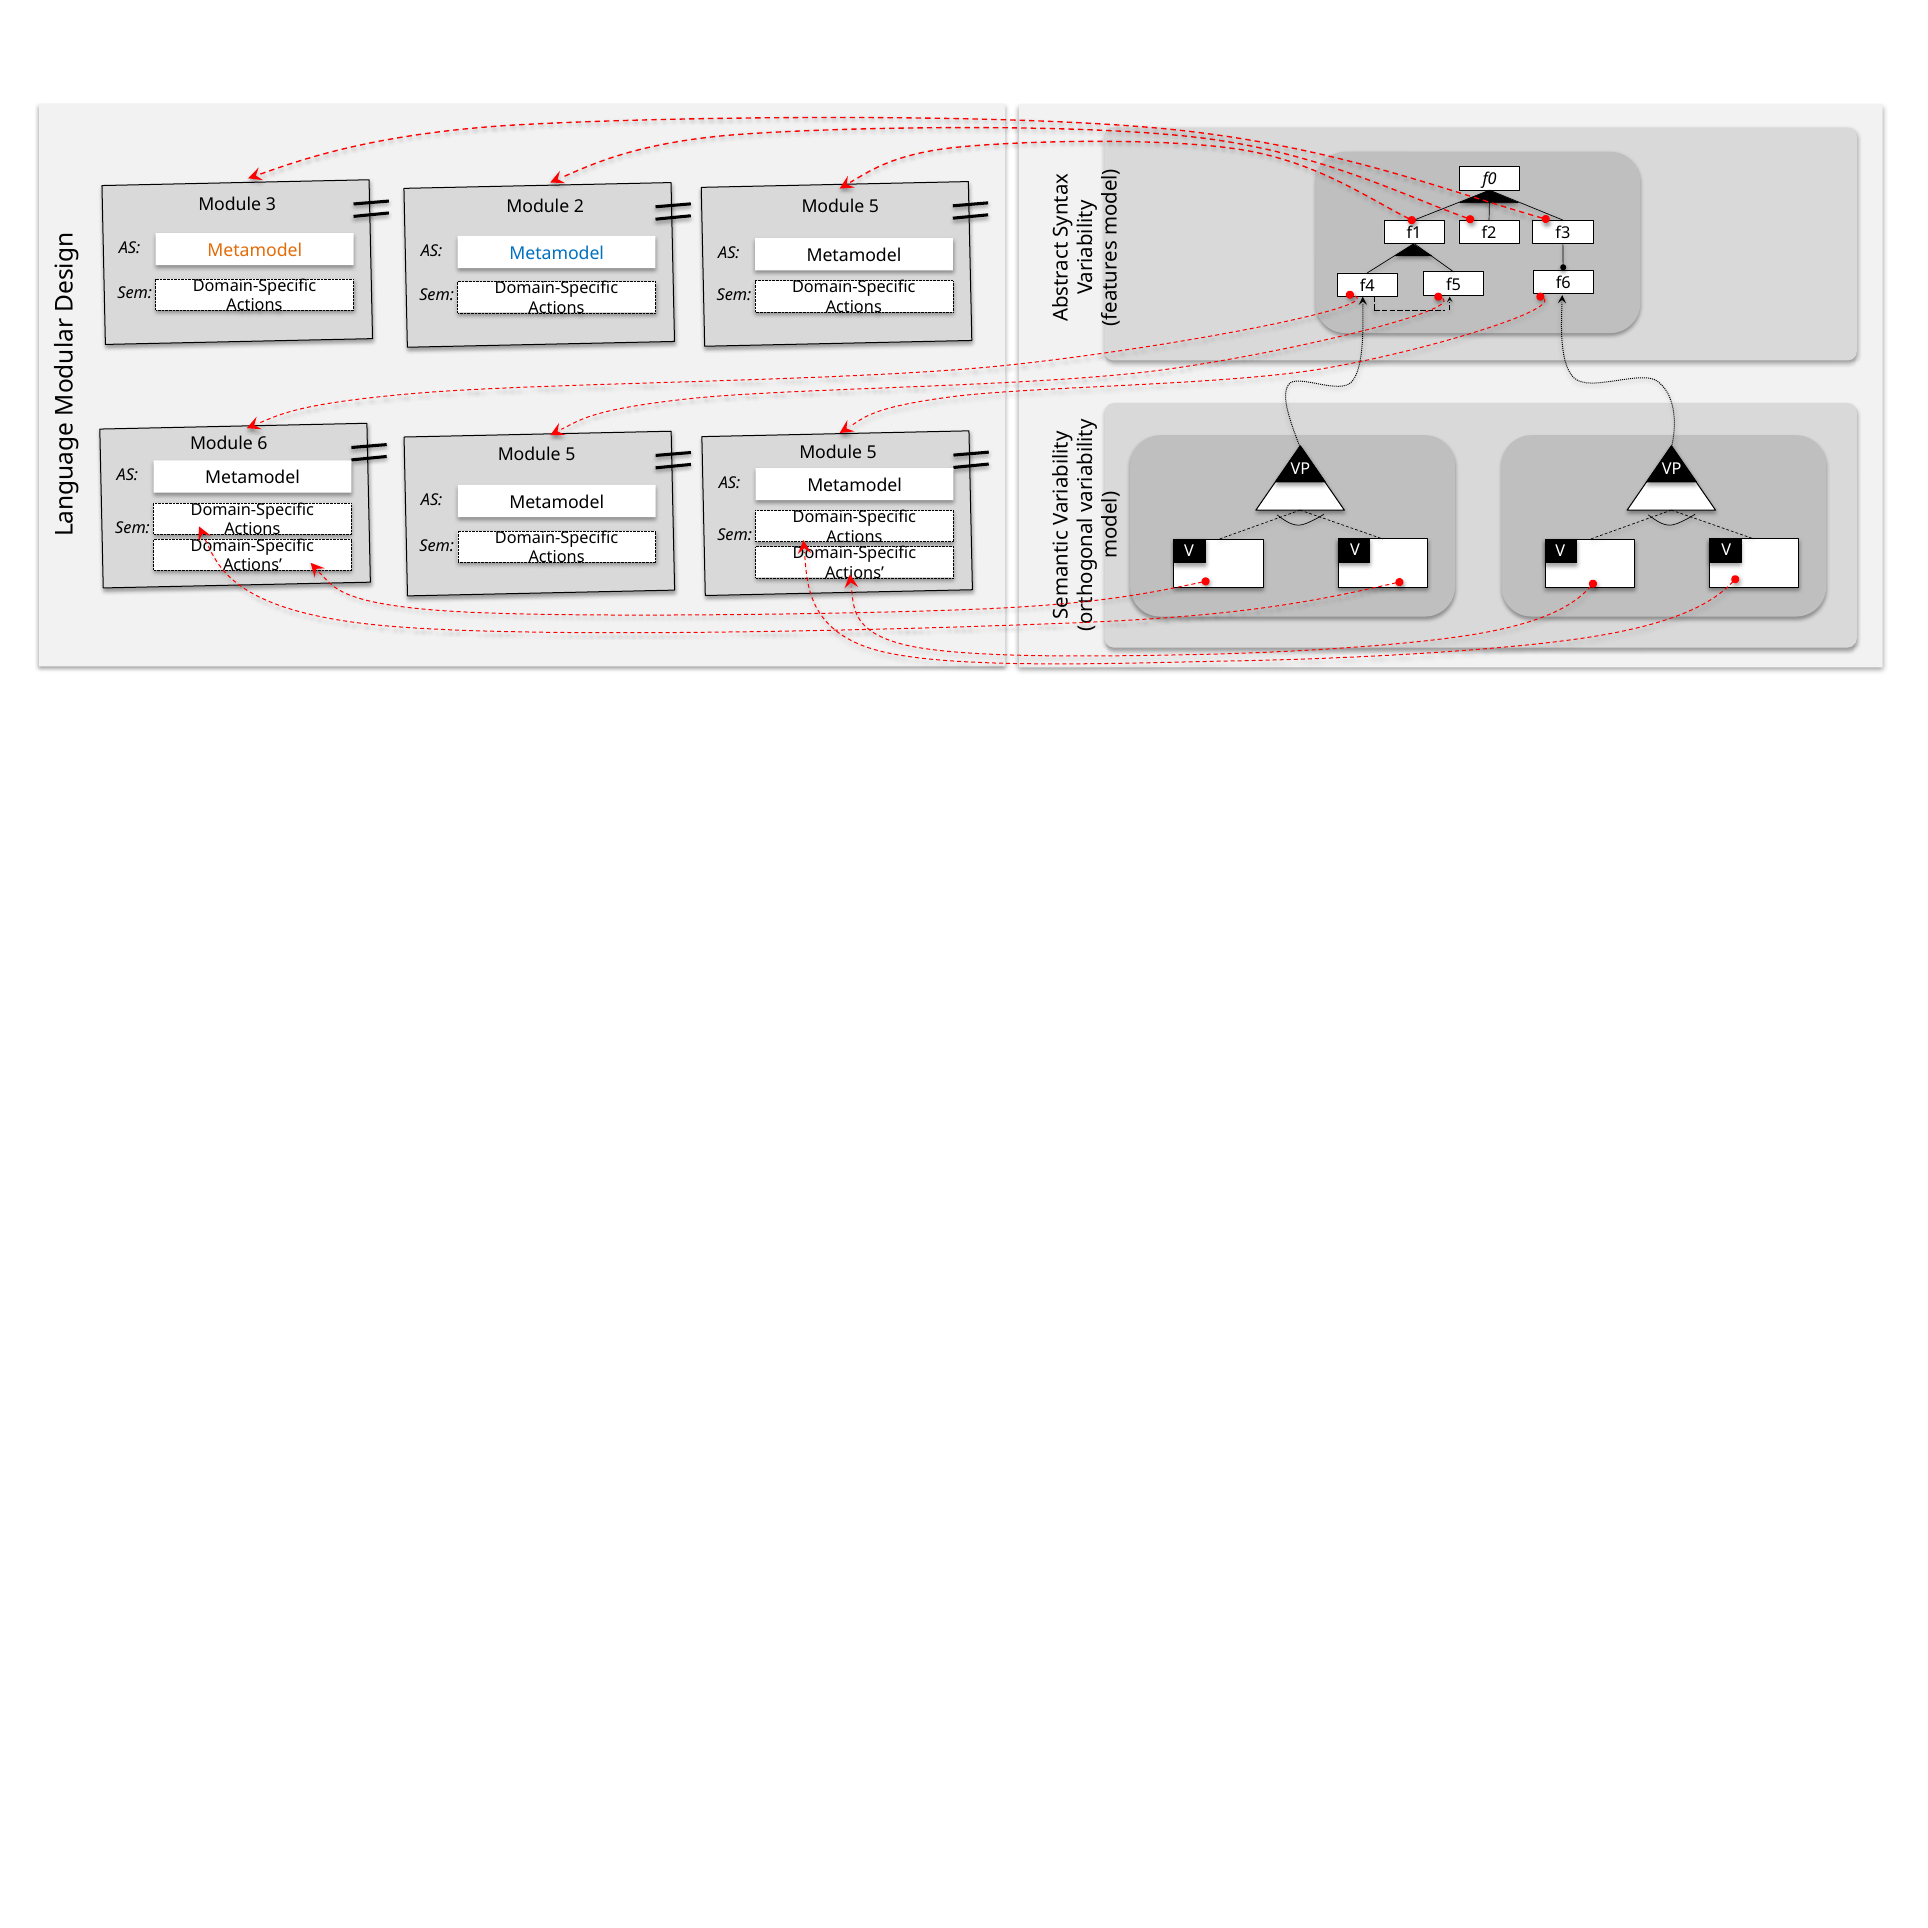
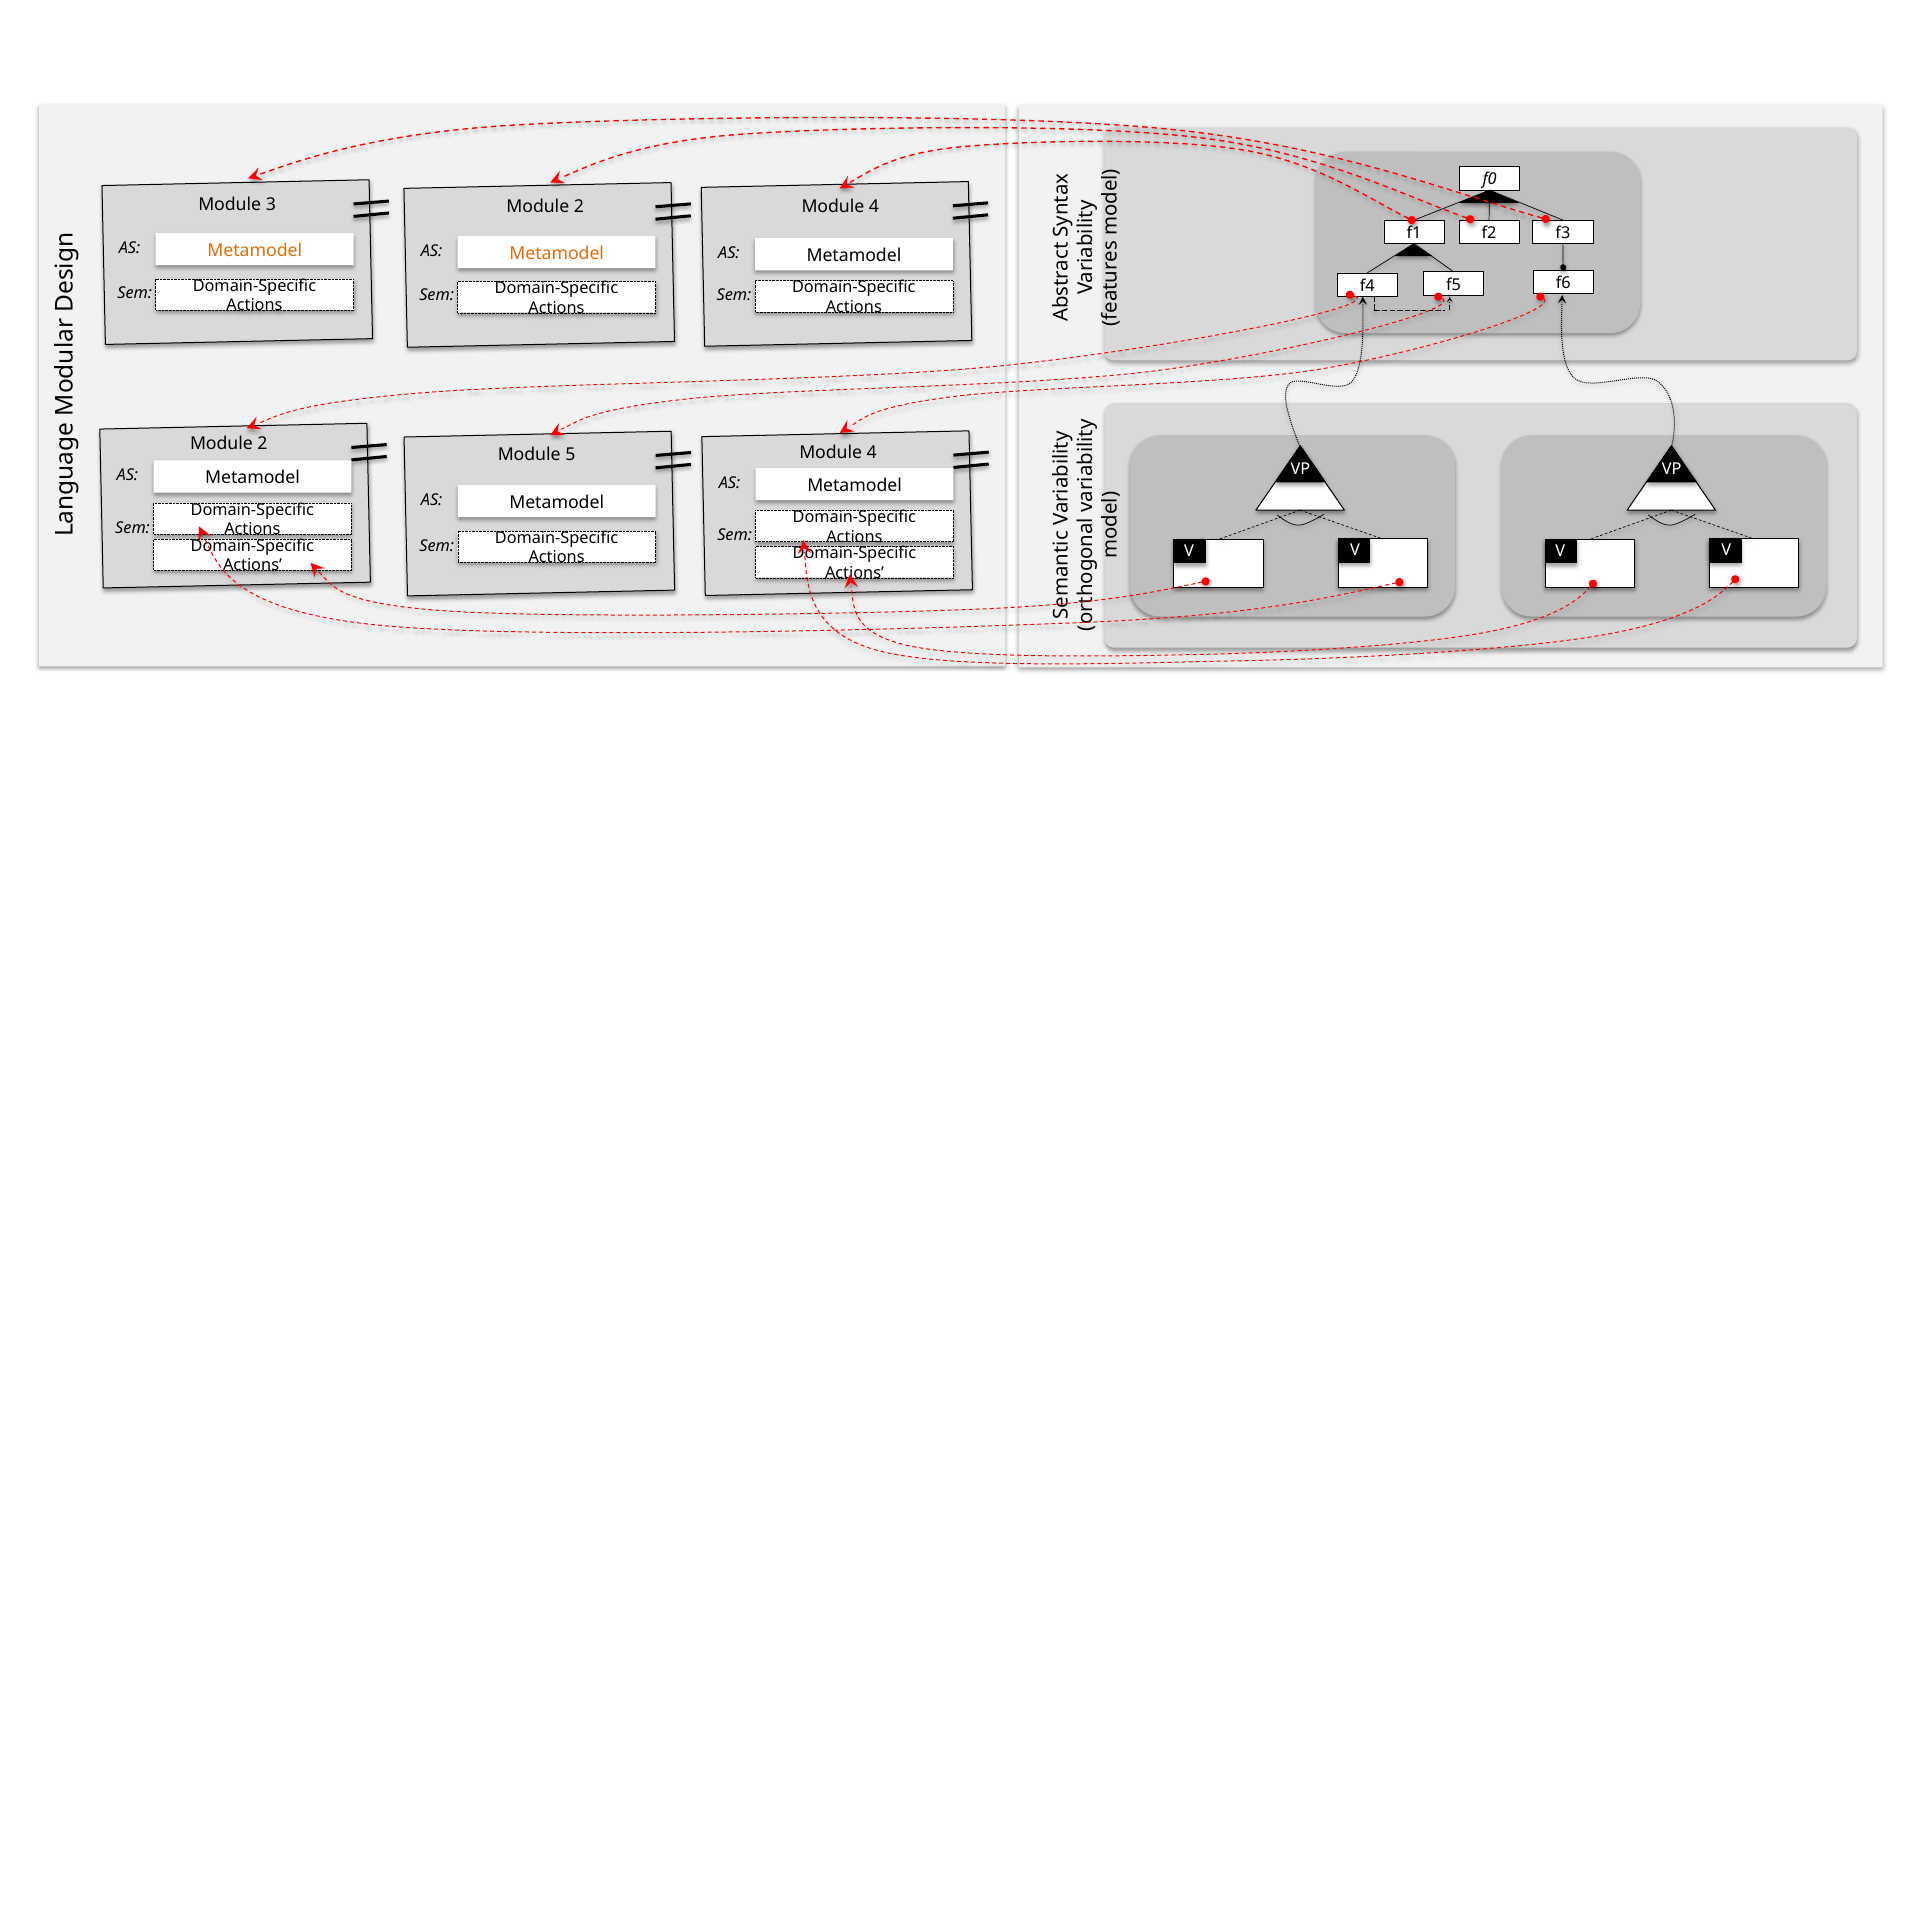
2 Module 5: 5 -> 4
Metamodel at (557, 253) colour: blue -> orange
6 at (263, 443): 6 -> 2
5 at (872, 452): 5 -> 4
